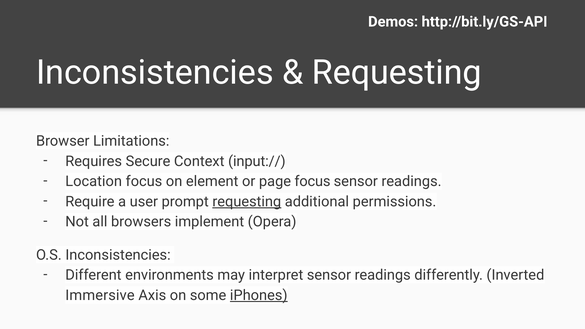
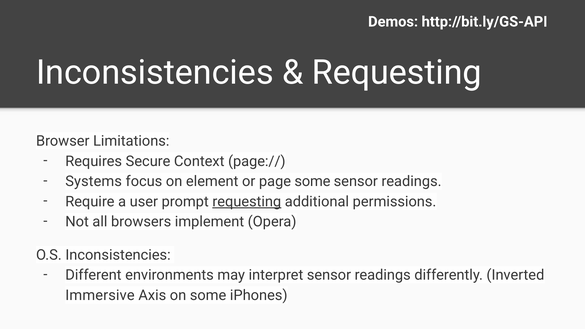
input://: input:// -> page://
Location: Location -> Systems
page focus: focus -> some
iPhones underline: present -> none
